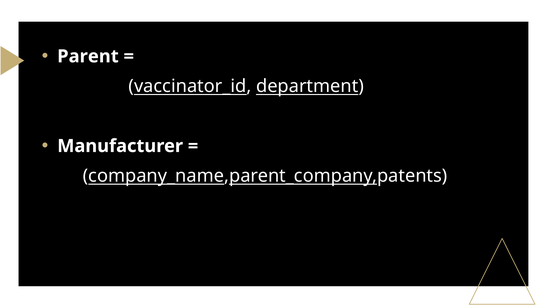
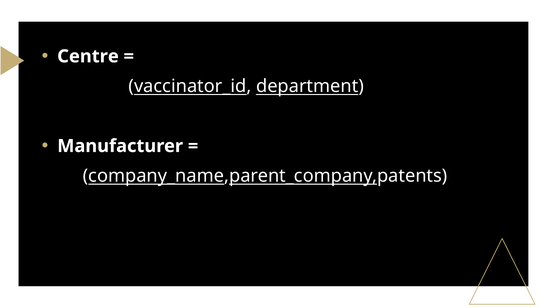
Parent: Parent -> Centre
